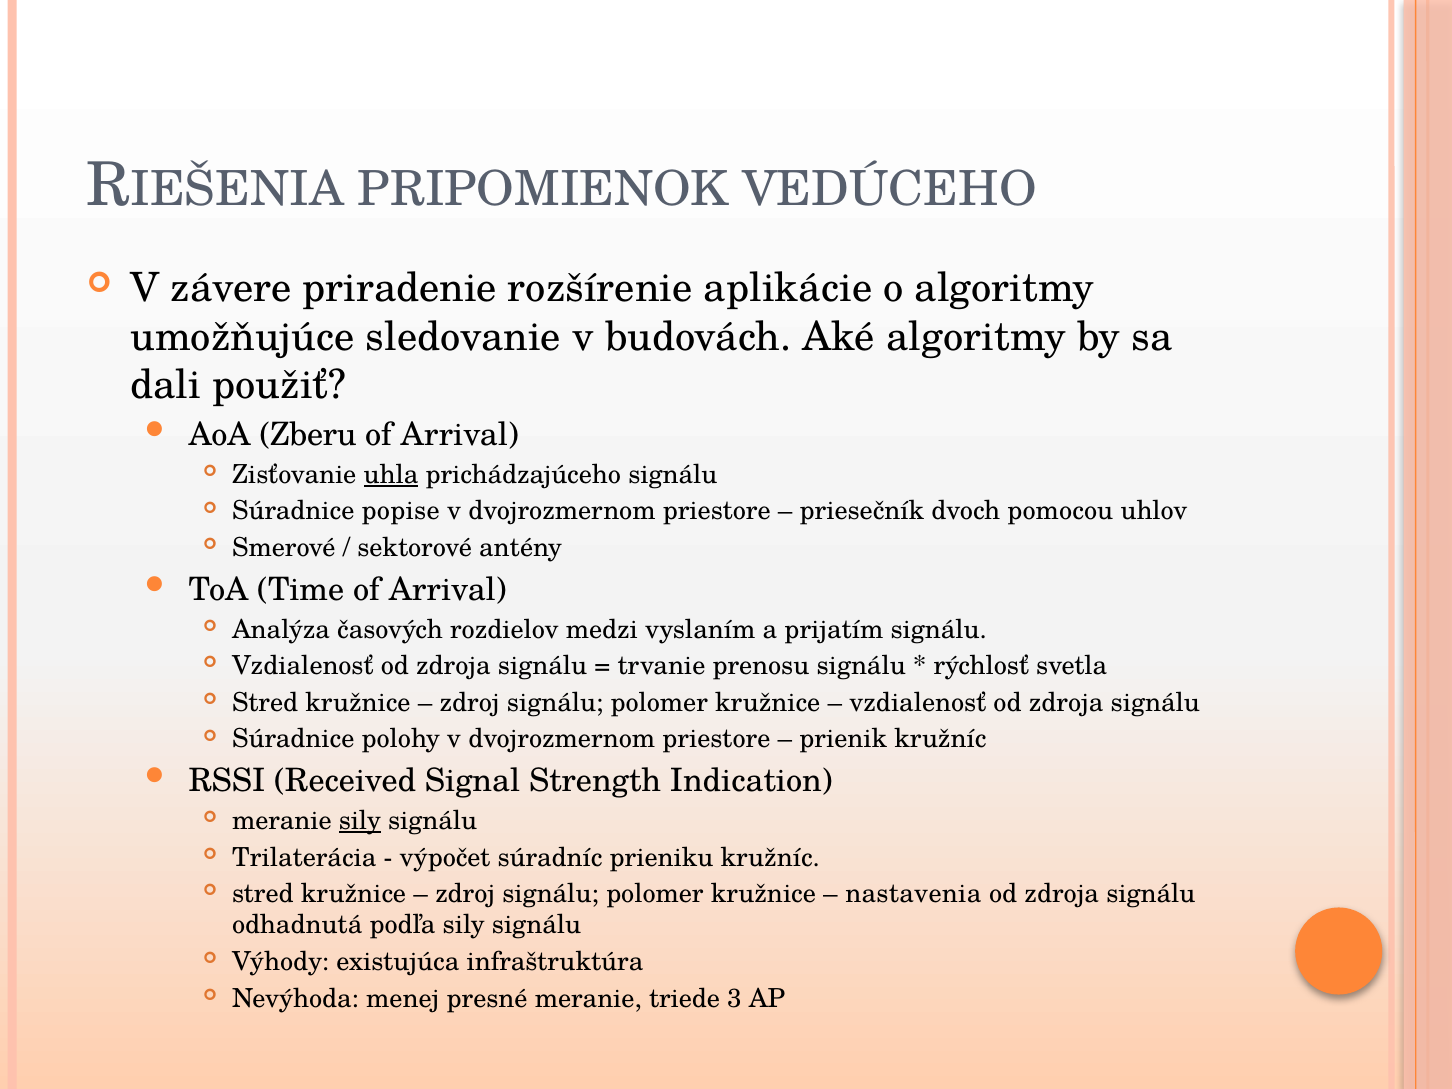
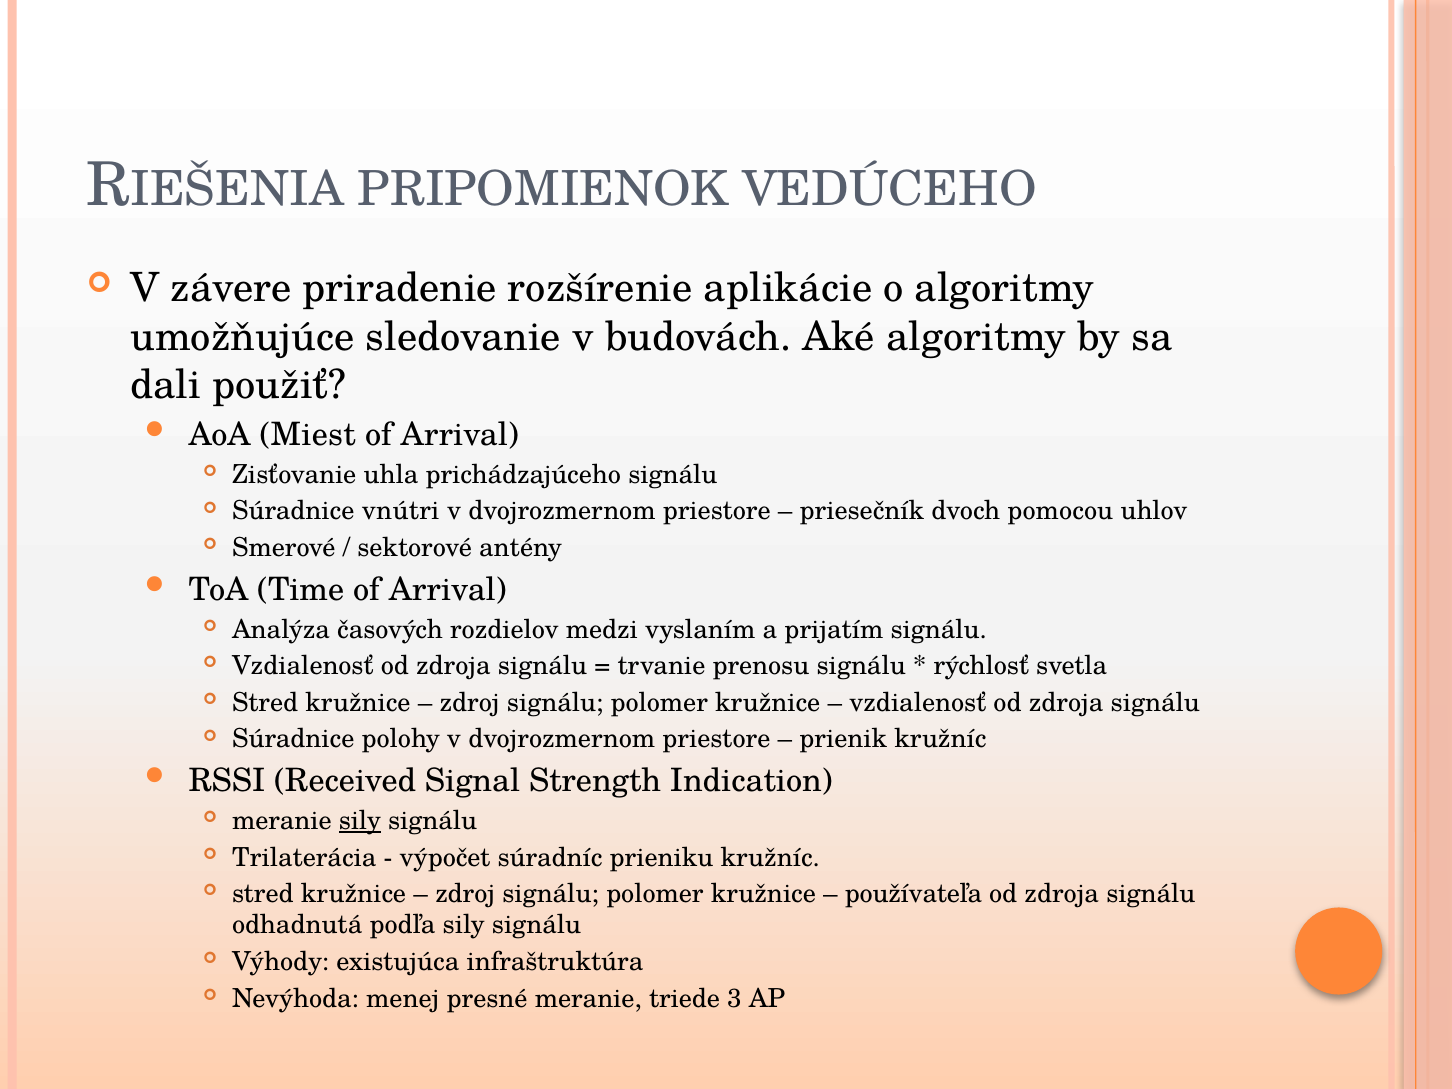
Zberu: Zberu -> Miest
uhla underline: present -> none
popise: popise -> vnútri
nastavenia: nastavenia -> používateľa
